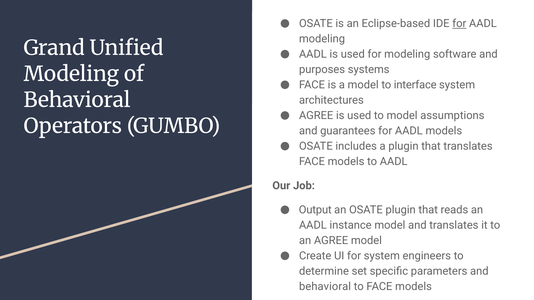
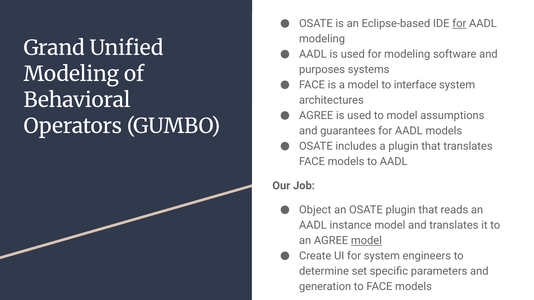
Output: Output -> Object
model at (366, 241) underline: none -> present
behavioral at (325, 287): behavioral -> generation
